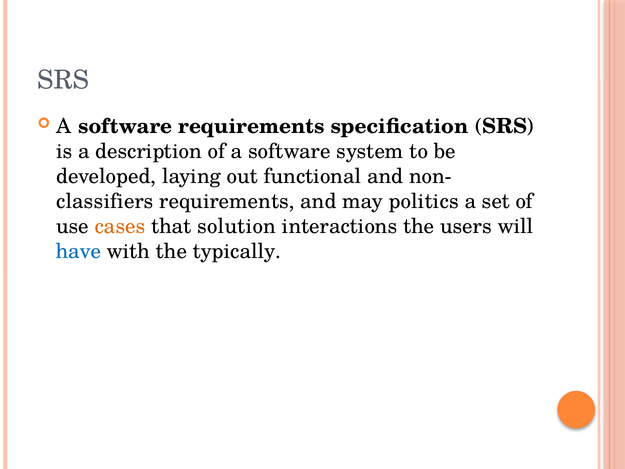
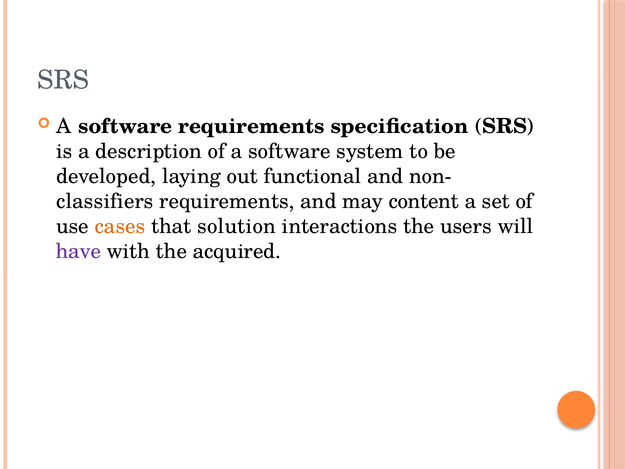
politics: politics -> content
have colour: blue -> purple
typically: typically -> acquired
